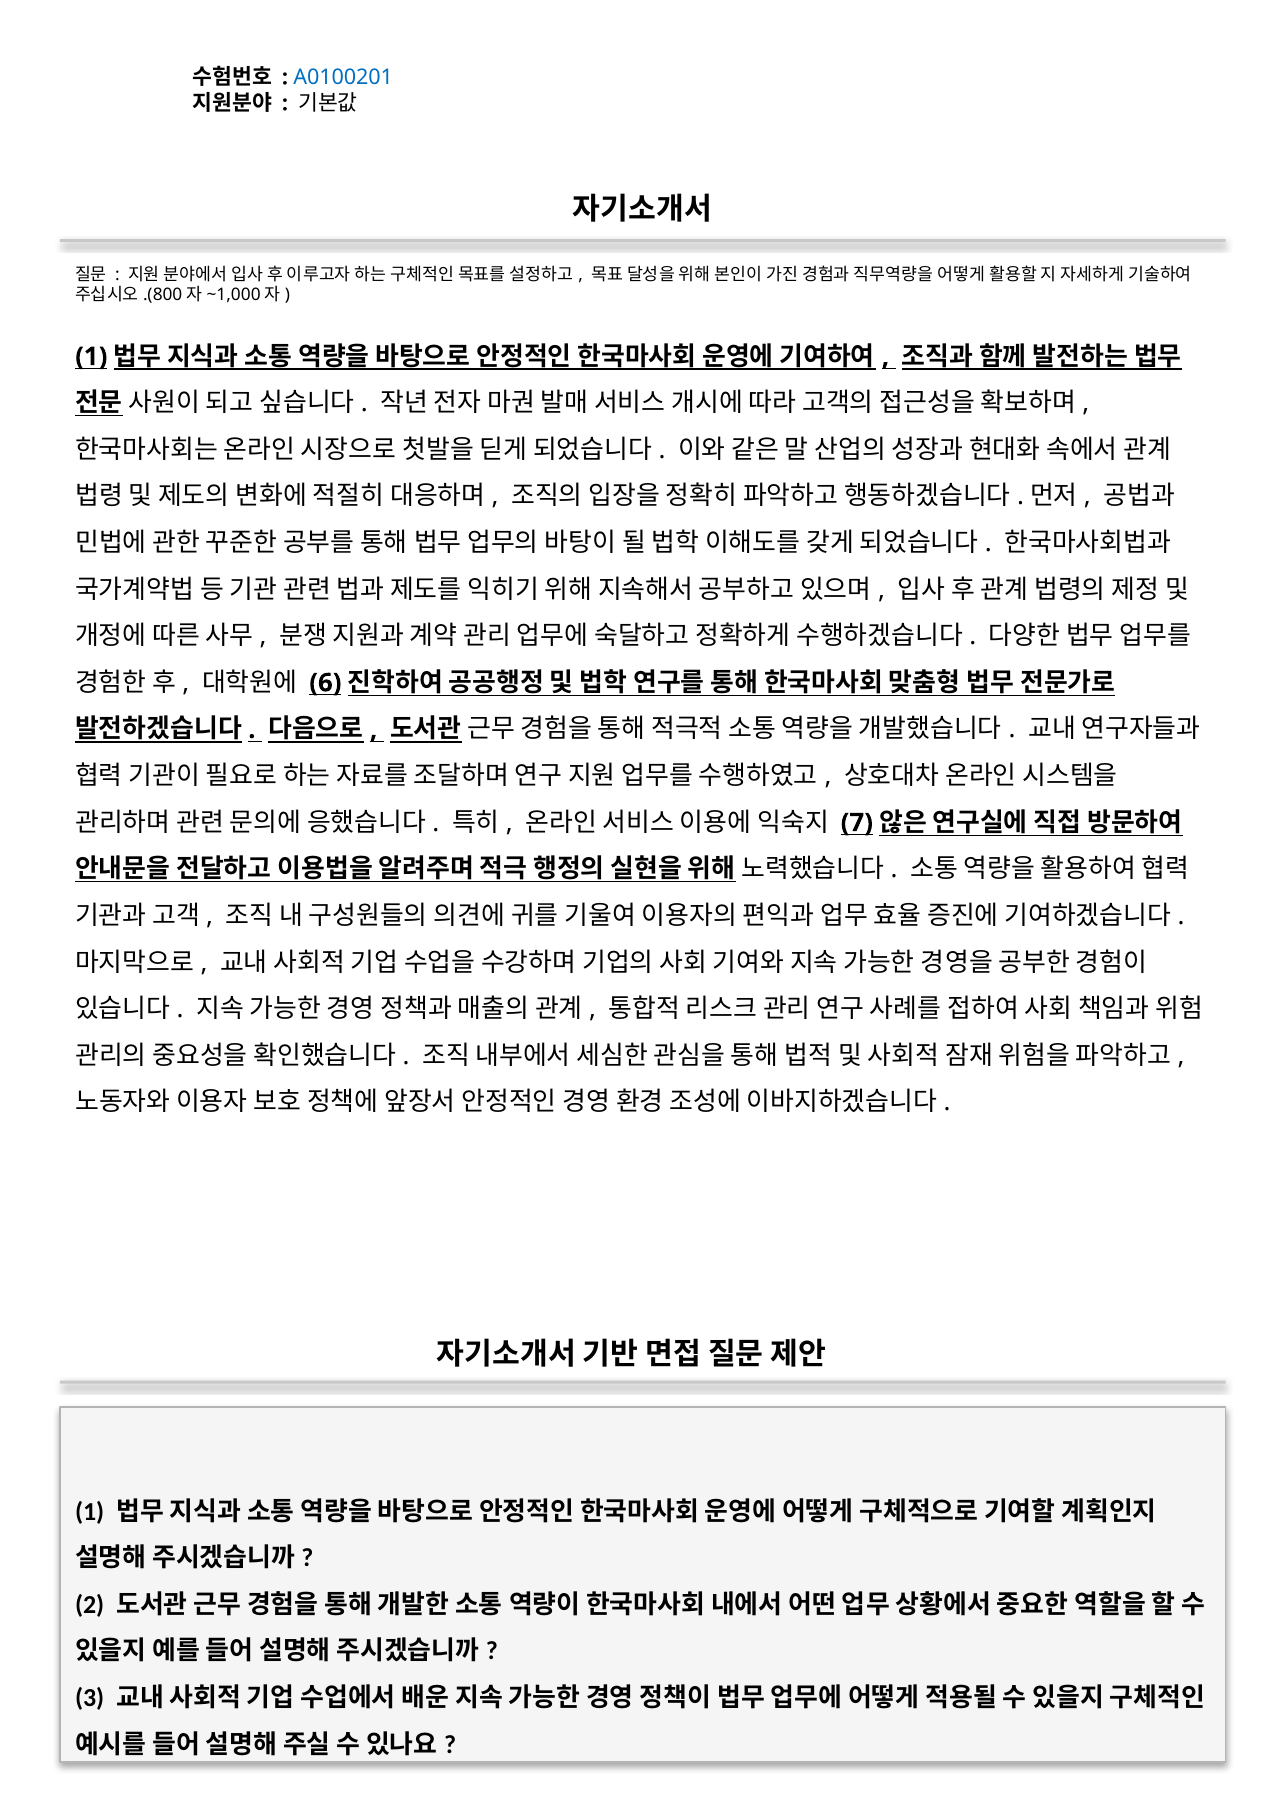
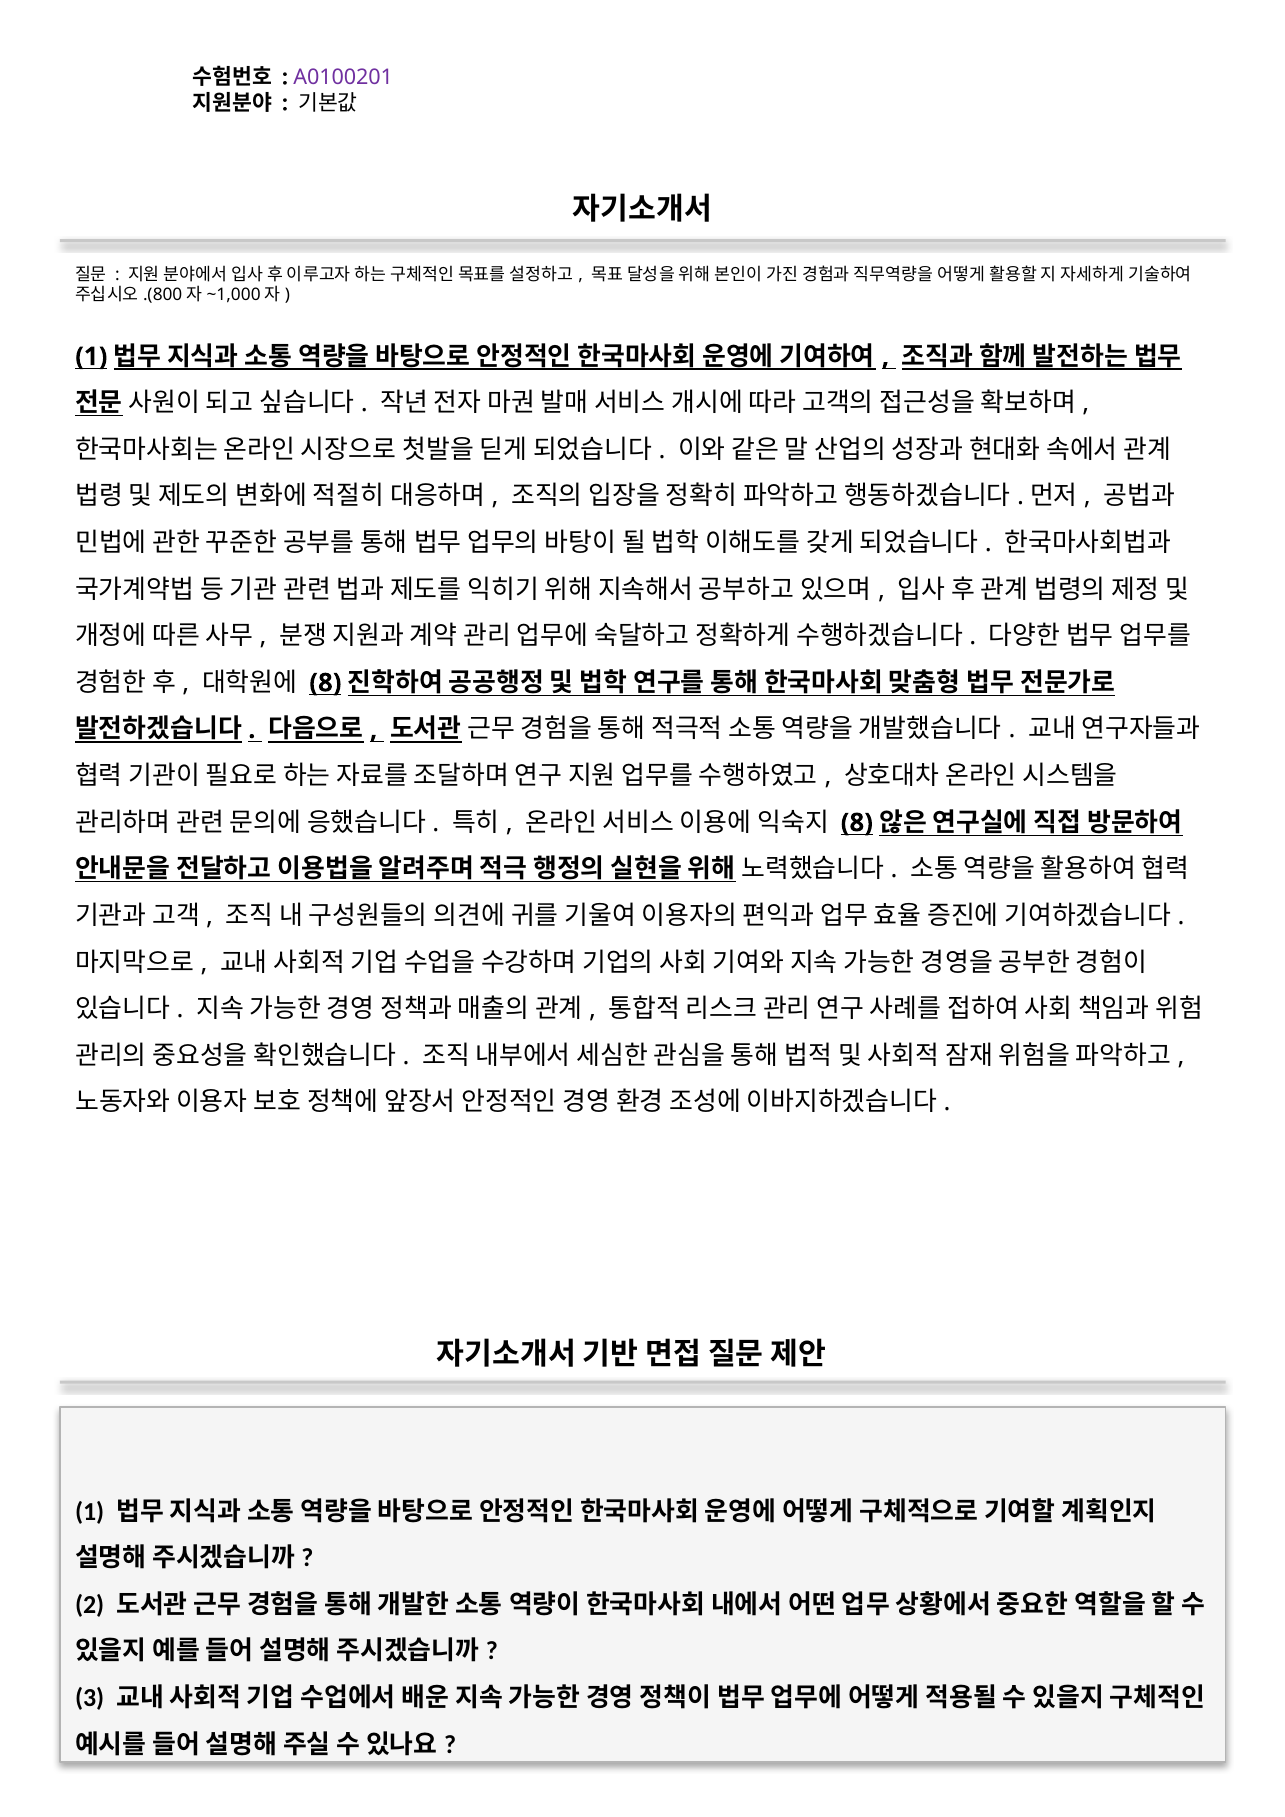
A0100201 colour: blue -> purple
6 at (325, 683): 6 -> 8
7 at (857, 823): 7 -> 8
